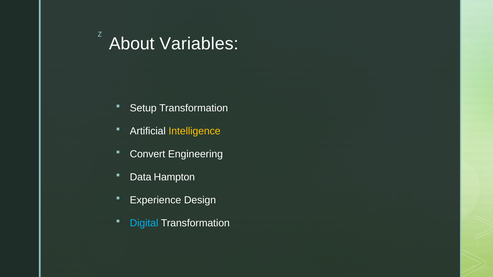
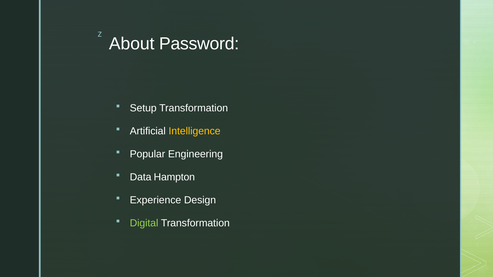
Variables: Variables -> Password
Convert: Convert -> Popular
Digital colour: light blue -> light green
